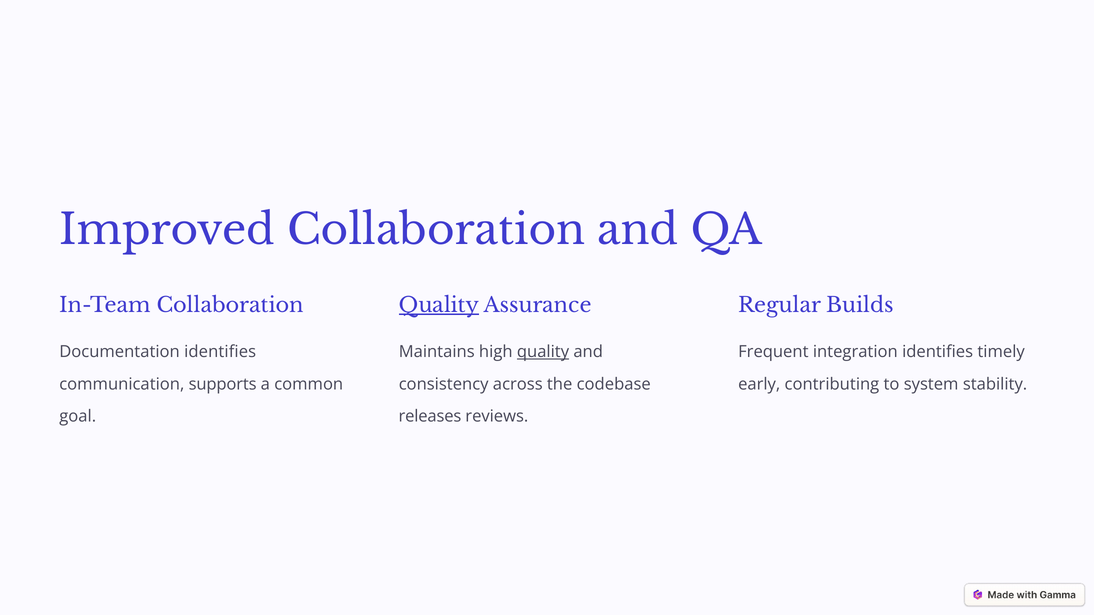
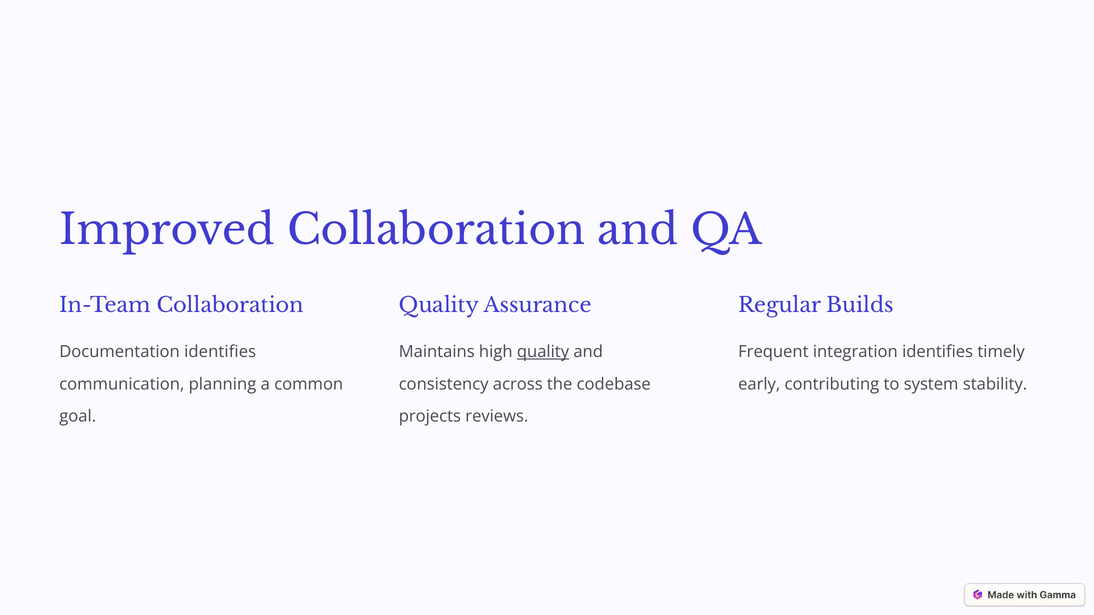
Quality at (439, 306) underline: present -> none
supports: supports -> planning
releases: releases -> projects
